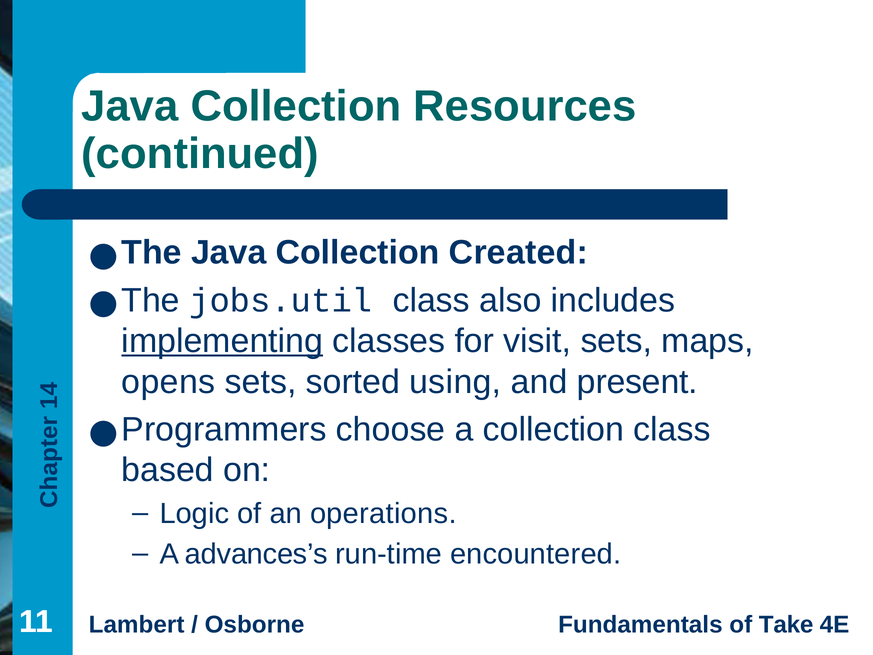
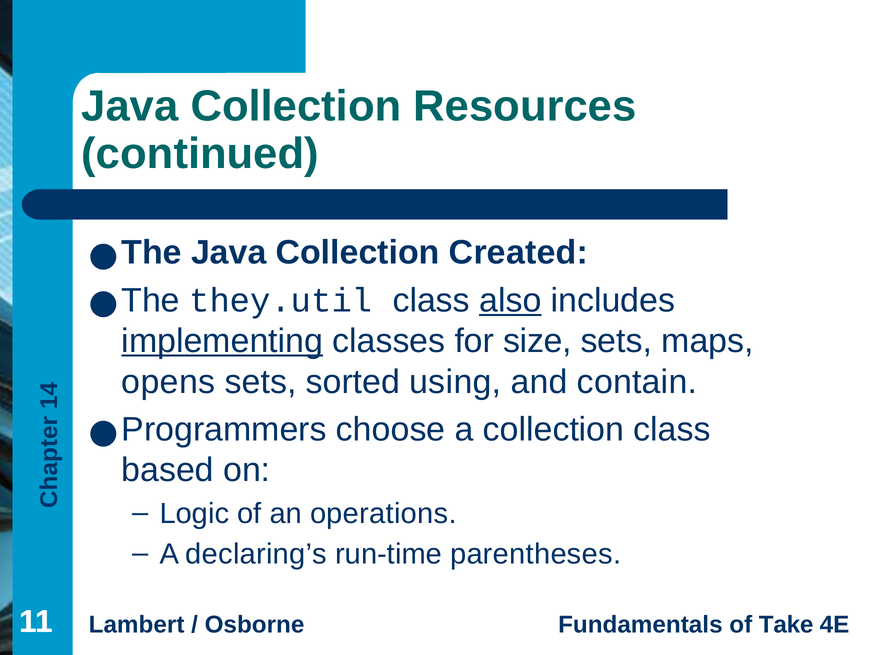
jobs.util: jobs.util -> they.util
also underline: none -> present
visit: visit -> size
present: present -> contain
advances’s: advances’s -> declaring’s
encountered: encountered -> parentheses
